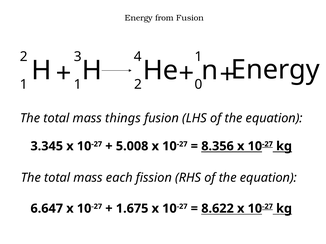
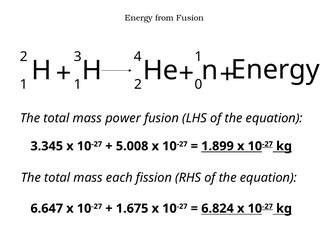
things: things -> power
8.356: 8.356 -> 1.899
8.622: 8.622 -> 6.824
